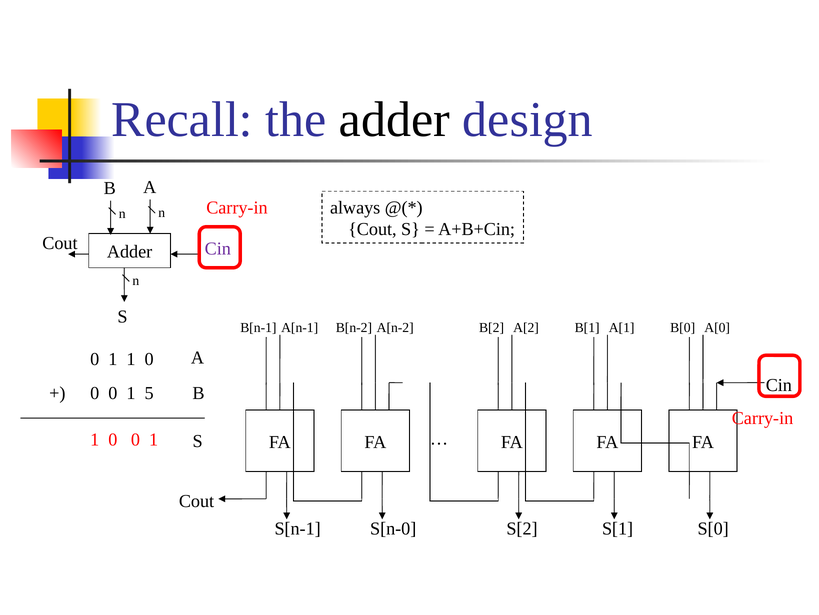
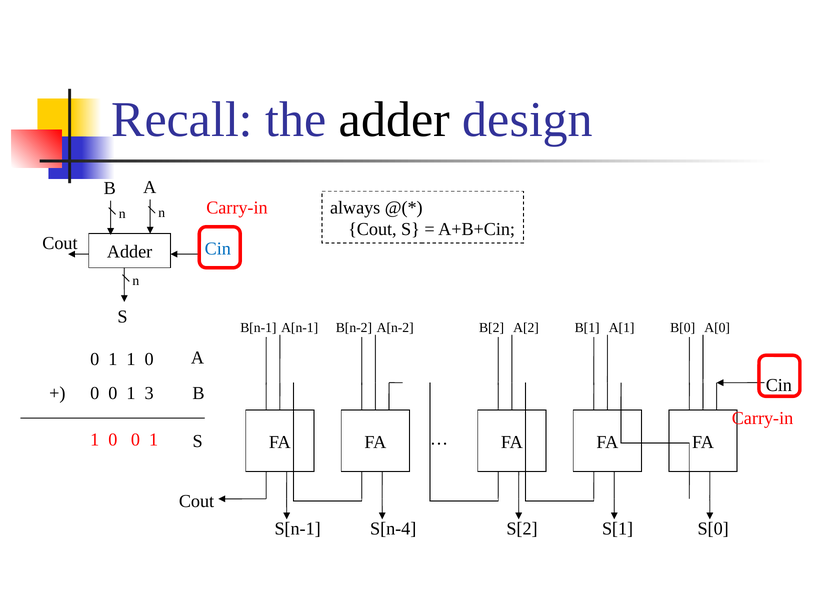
Cin at (218, 248) colour: purple -> blue
5: 5 -> 3
S[n-0: S[n-0 -> S[n-4
